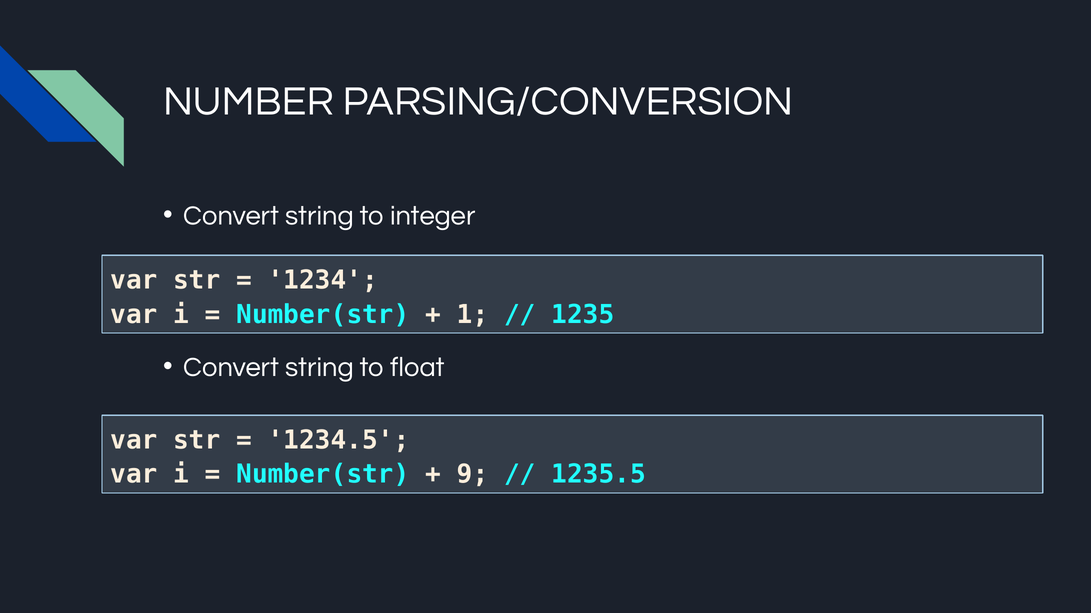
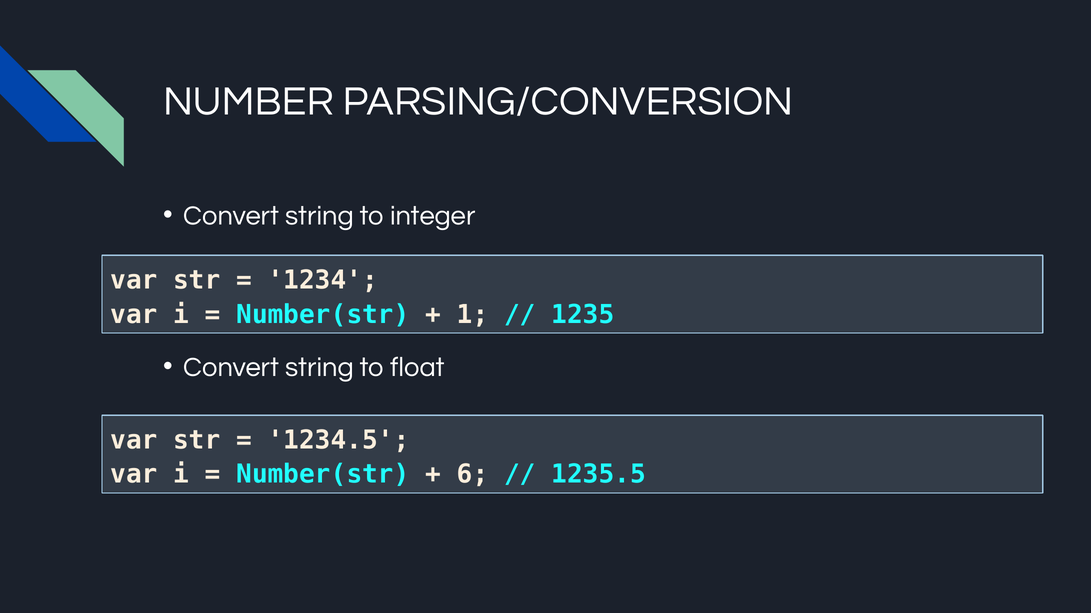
9: 9 -> 6
